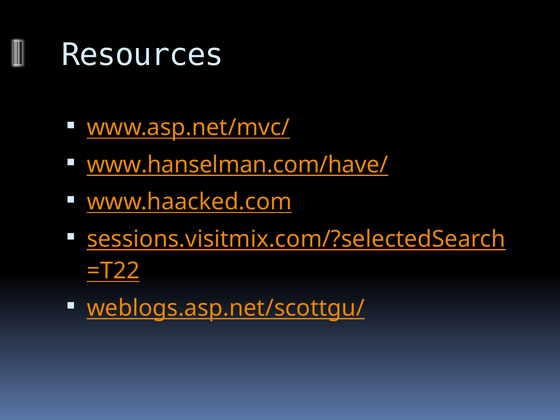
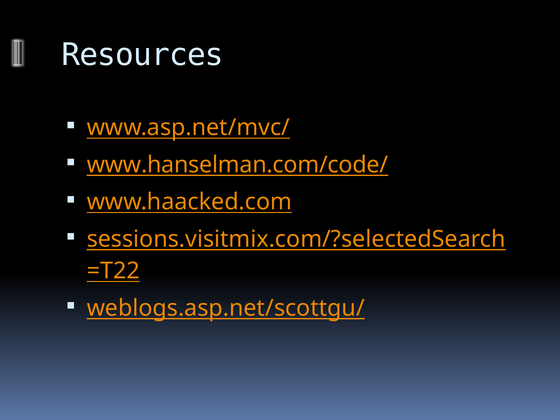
www.hanselman.com/have/: www.hanselman.com/have/ -> www.hanselman.com/code/
